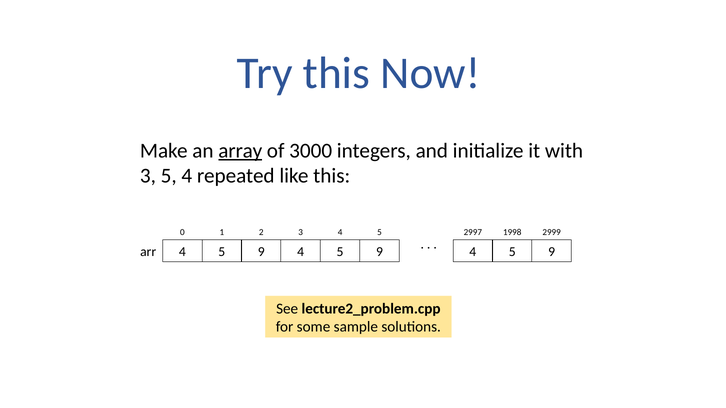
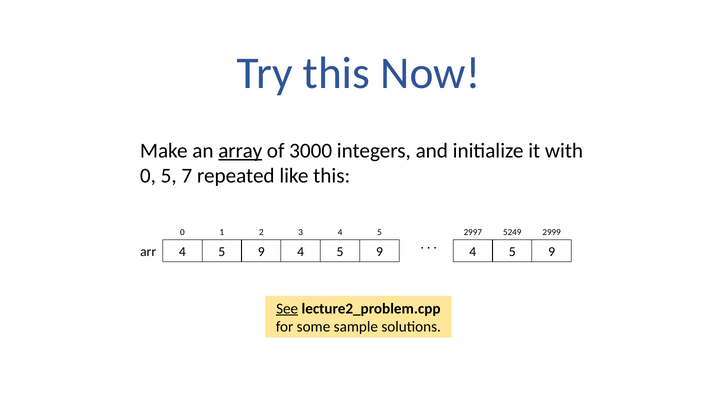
3 at (148, 176): 3 -> 0
4 at (187, 176): 4 -> 7
1998: 1998 -> 5249
See underline: none -> present
